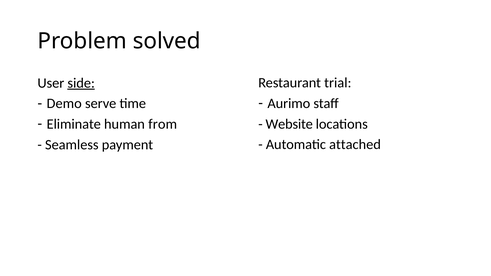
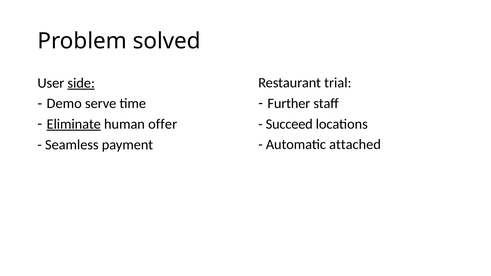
Aurimo: Aurimo -> Further
Eliminate underline: none -> present
from: from -> offer
Website: Website -> Succeed
